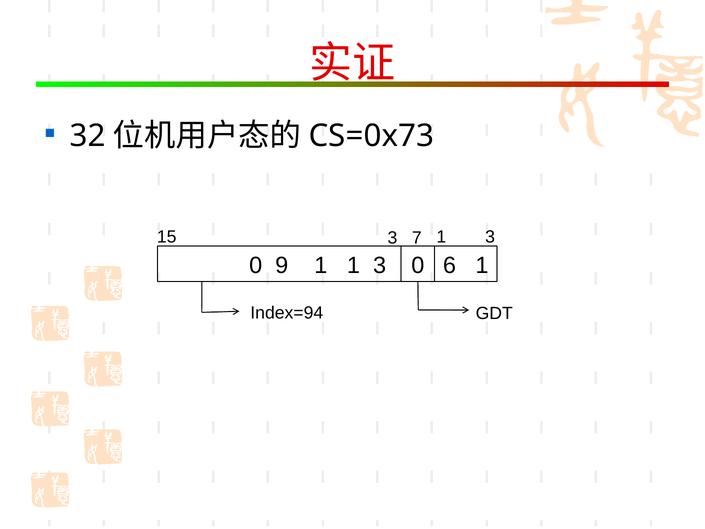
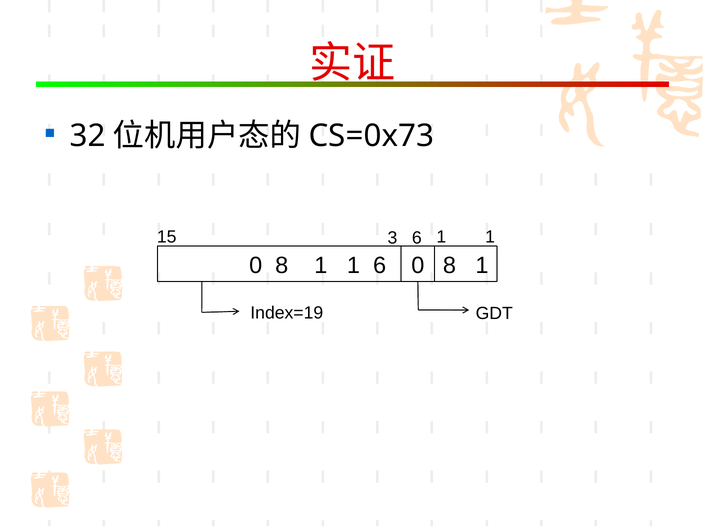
3 at (490, 237): 3 -> 1
3 7: 7 -> 6
9 at (282, 265): 9 -> 8
3 at (380, 265): 3 -> 6
6 at (449, 265): 6 -> 8
Index=94: Index=94 -> Index=19
